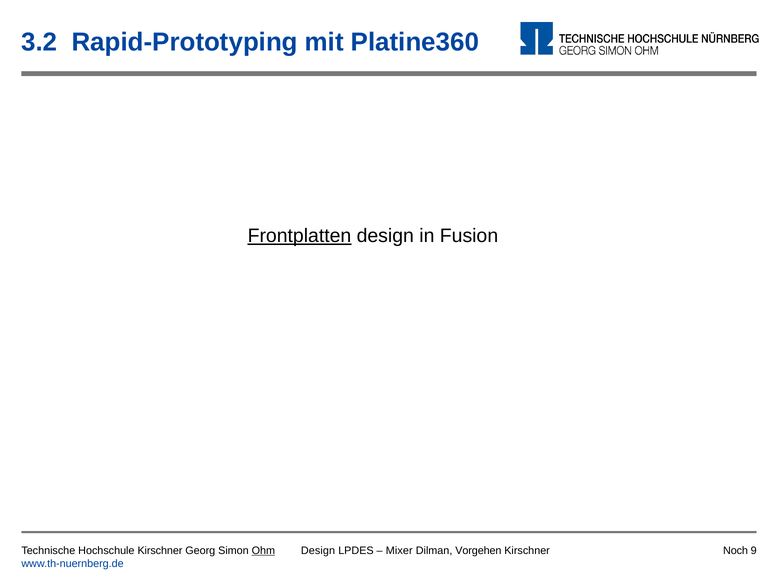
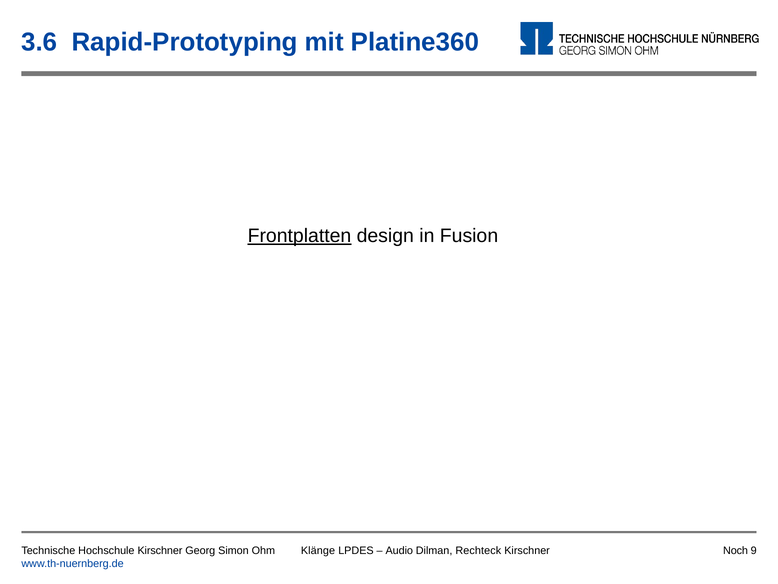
3.2: 3.2 -> 3.6
Ohm underline: present -> none
Design at (318, 550): Design -> Klänge
Mixer: Mixer -> Audio
Vorgehen: Vorgehen -> Rechteck
